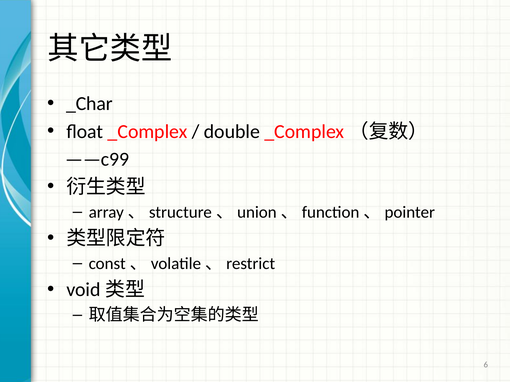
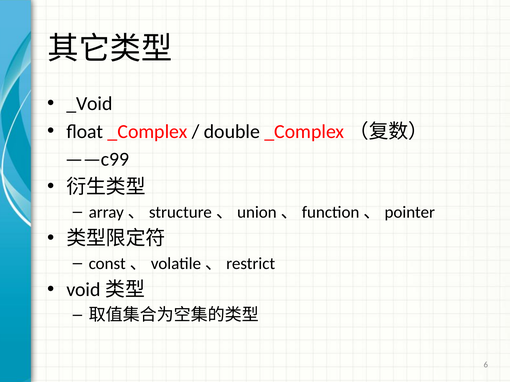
_Char: _Char -> _Void
